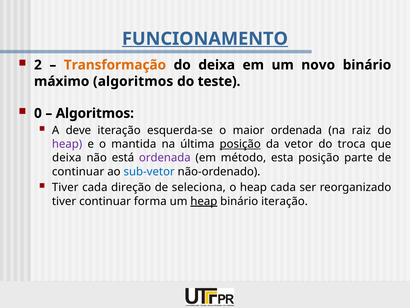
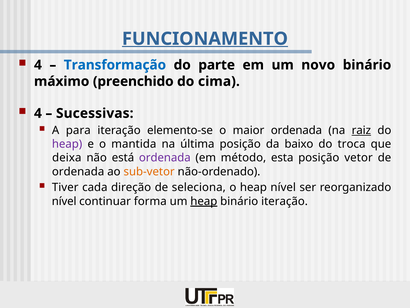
2 at (38, 65): 2 -> 4
Transformação colour: orange -> blue
do deixa: deixa -> parte
máximo algoritmos: algoritmos -> preenchido
teste: teste -> cima
0 at (38, 113): 0 -> 4
Algoritmos at (95, 113): Algoritmos -> Sucessivas
deve: deve -> para
esquerda-se: esquerda-se -> elemento-se
raiz underline: none -> present
posição at (240, 144) underline: present -> none
vetor: vetor -> baixo
parte: parte -> vetor
continuar at (78, 171): continuar -> ordenada
sub-vetor colour: blue -> orange
heap cada: cada -> nível
tiver at (64, 201): tiver -> nível
